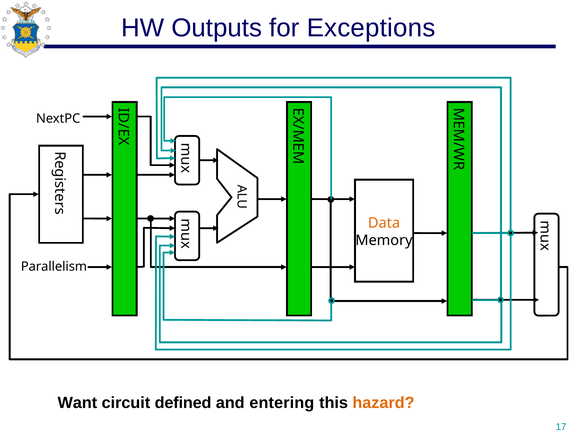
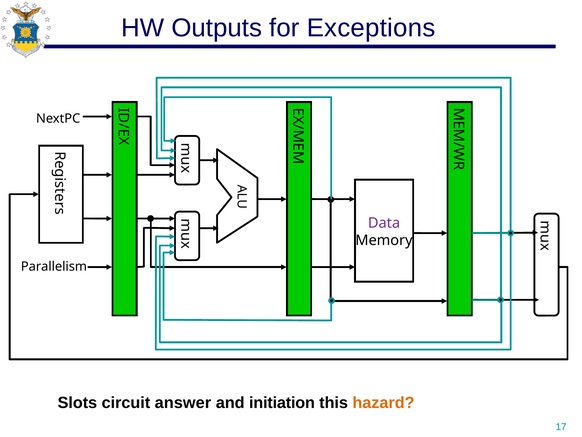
Data colour: orange -> purple
Want: Want -> Slots
defined: defined -> answer
entering: entering -> initiation
